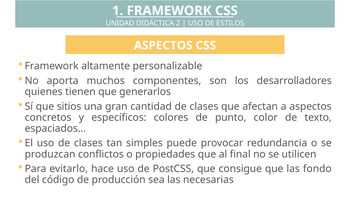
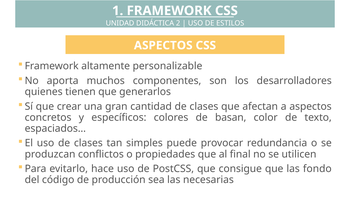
sitios: sitios -> crear
punto: punto -> basan
